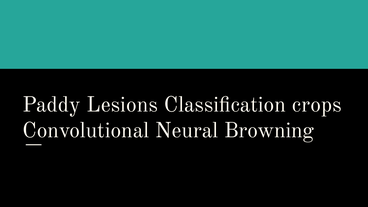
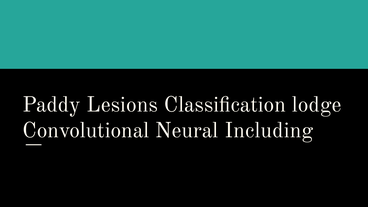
crops: crops -> lodge
Browning: Browning -> Including
